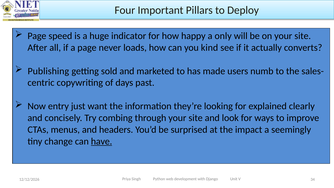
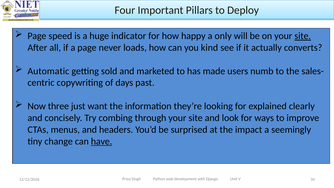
site at (303, 36) underline: none -> present
Publishing: Publishing -> Automatic
entry: entry -> three
